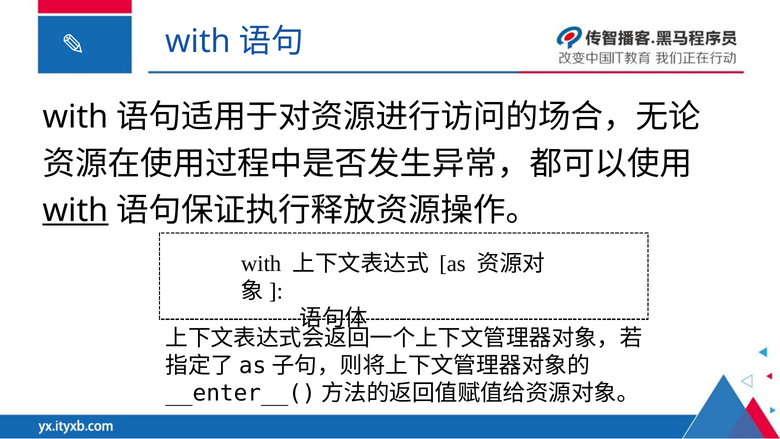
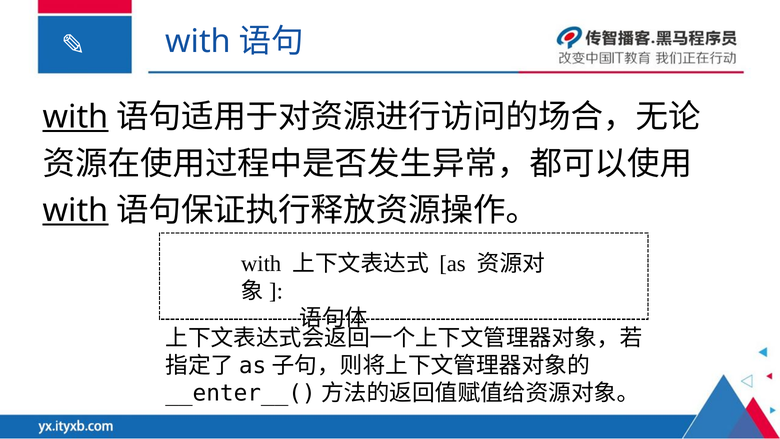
with at (76, 117) underline: none -> present
